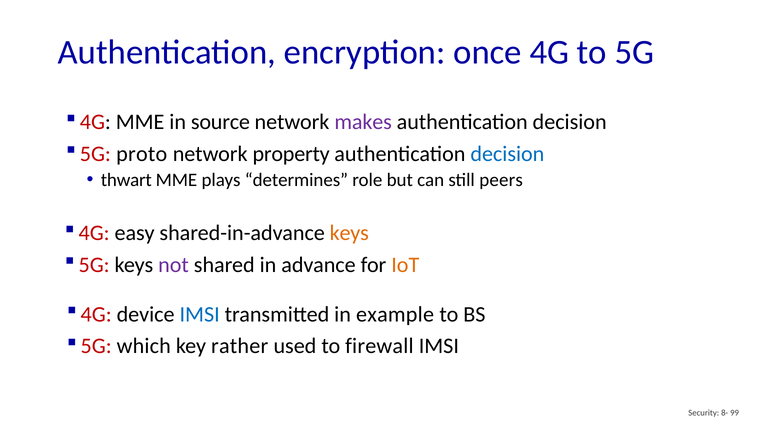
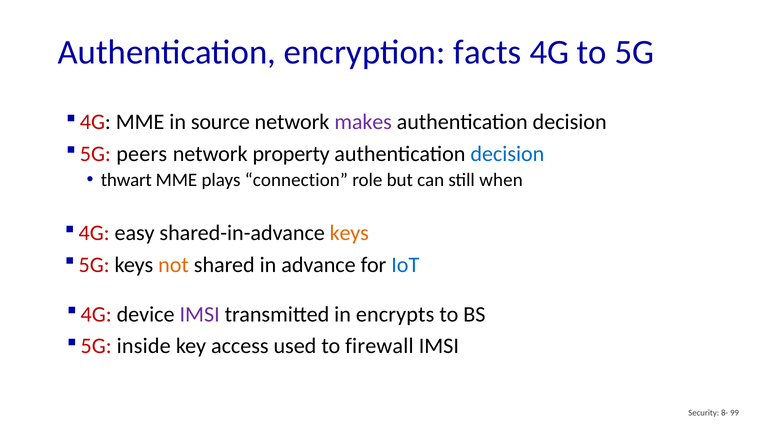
once: once -> facts
proto: proto -> peers
determines: determines -> connection
peers: peers -> when
not colour: purple -> orange
IoT colour: orange -> blue
IMSI at (200, 314) colour: blue -> purple
example: example -> encrypts
which: which -> inside
rather: rather -> access
